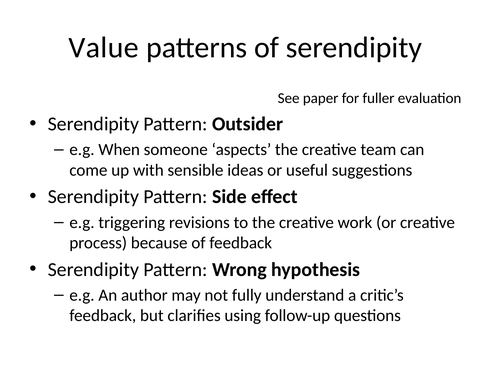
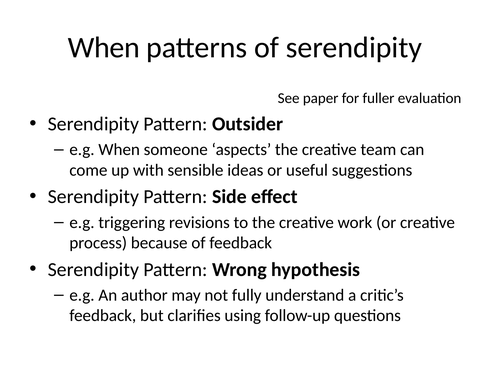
Value at (104, 48): Value -> When
